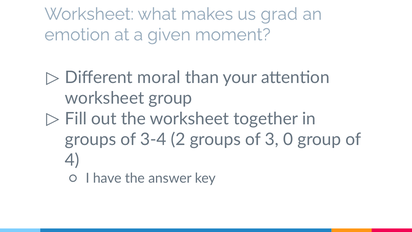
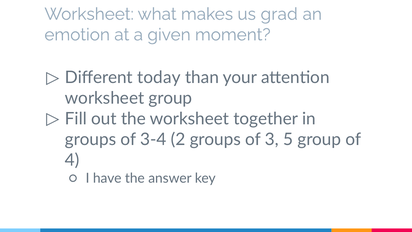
moral: moral -> today
0: 0 -> 5
